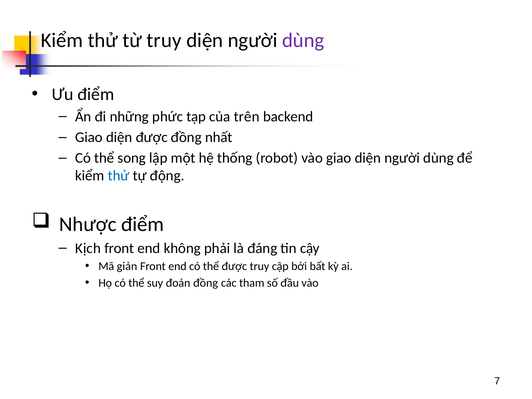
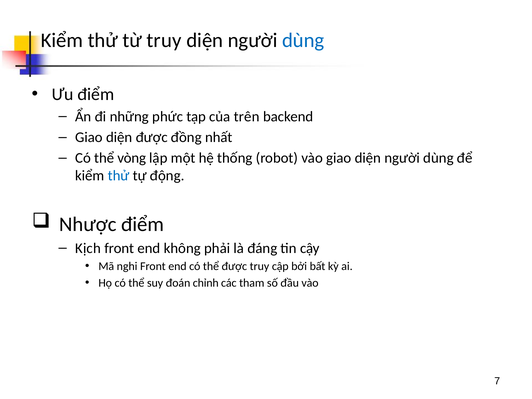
dùng at (303, 40) colour: purple -> blue
song: song -> vòng
giản: giản -> nghi
đoán đồng: đồng -> chỉnh
